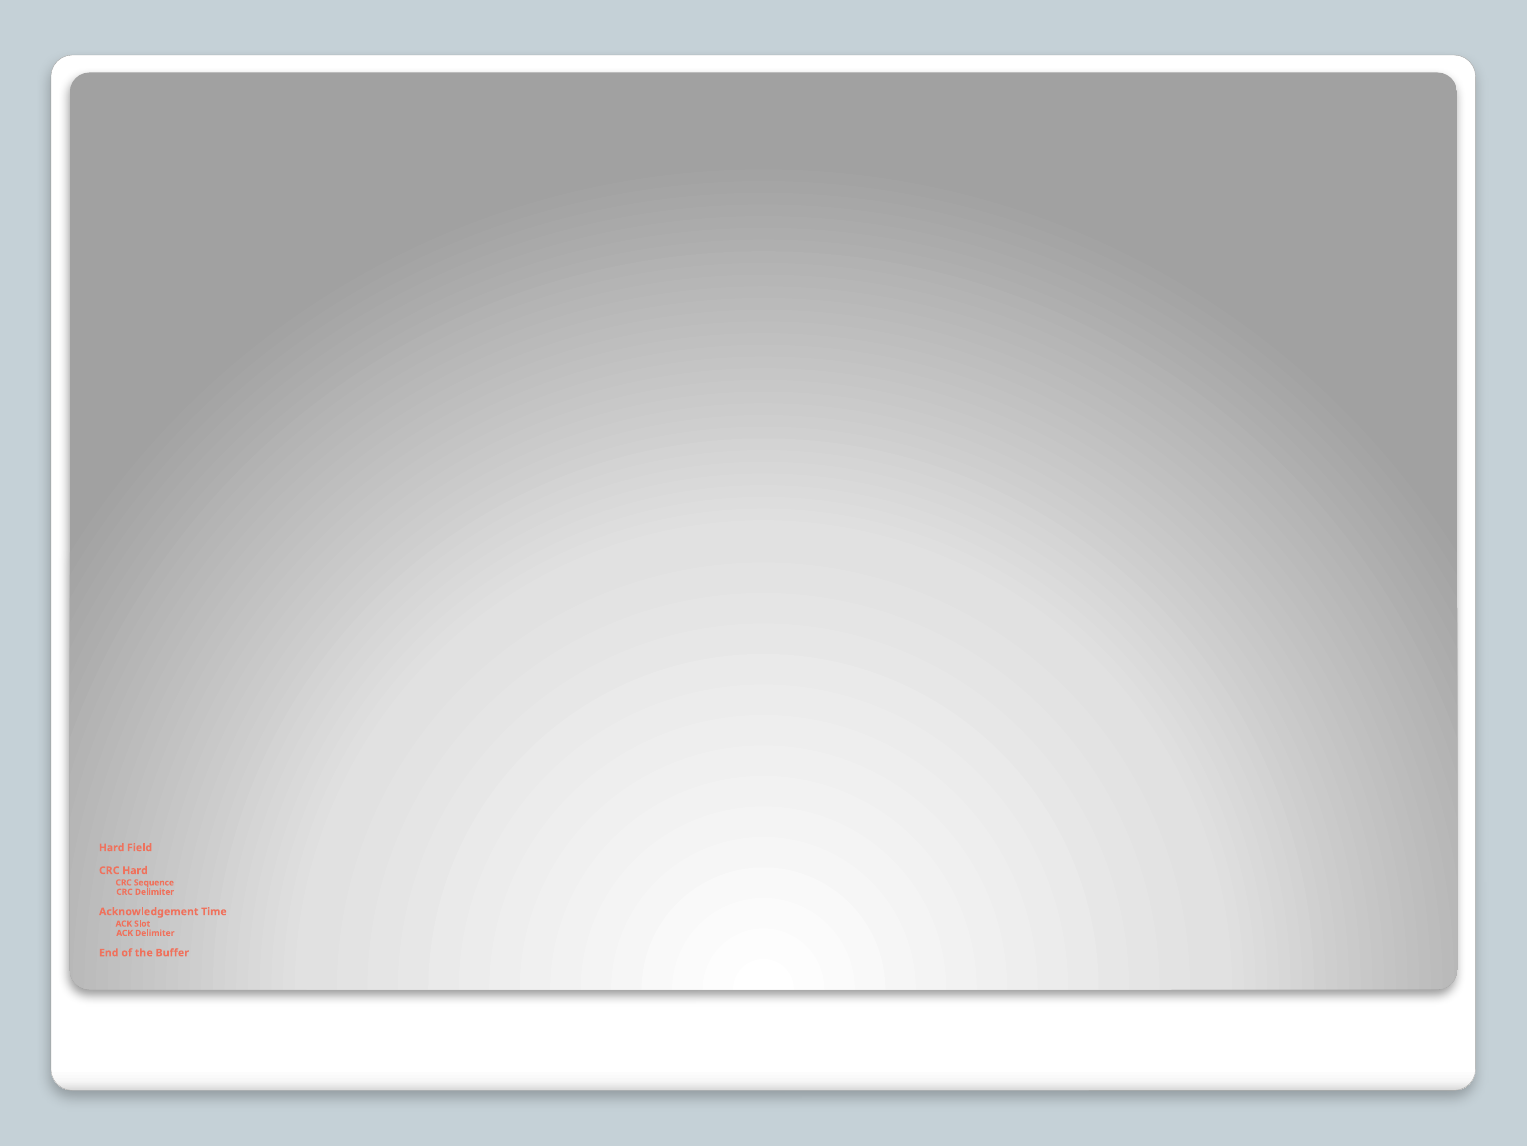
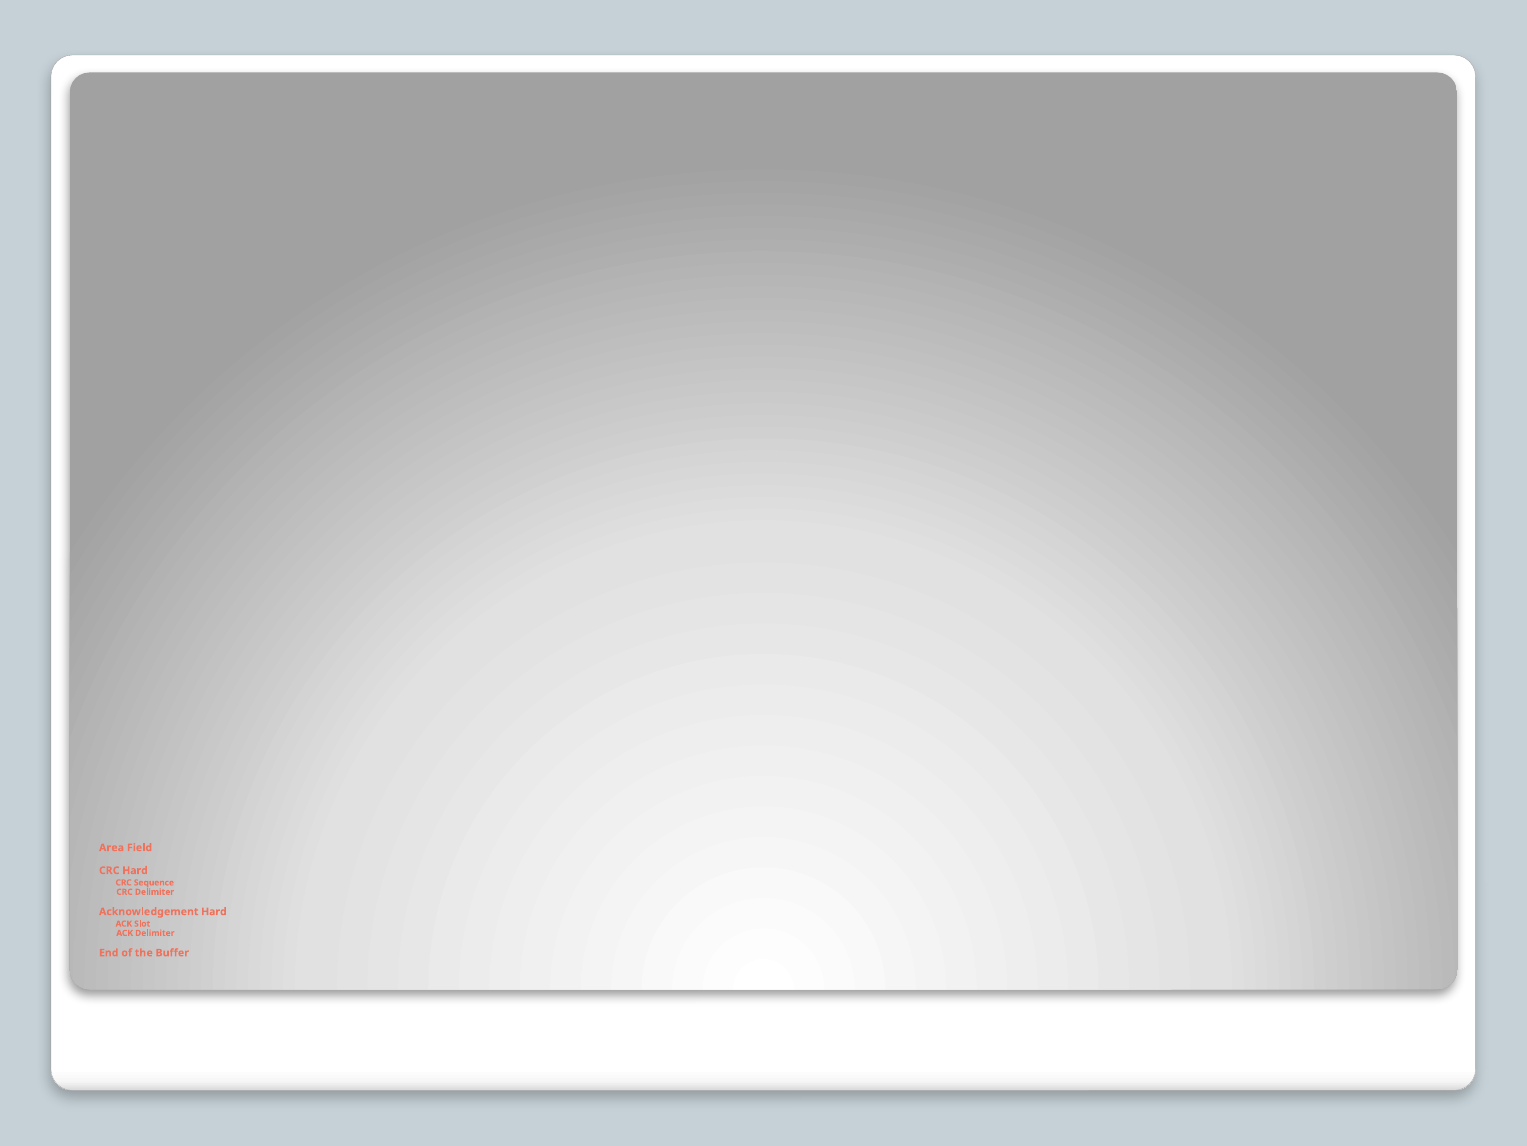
Hard at (112, 847): Hard -> Area
Acknowledgement Time: Time -> Hard
